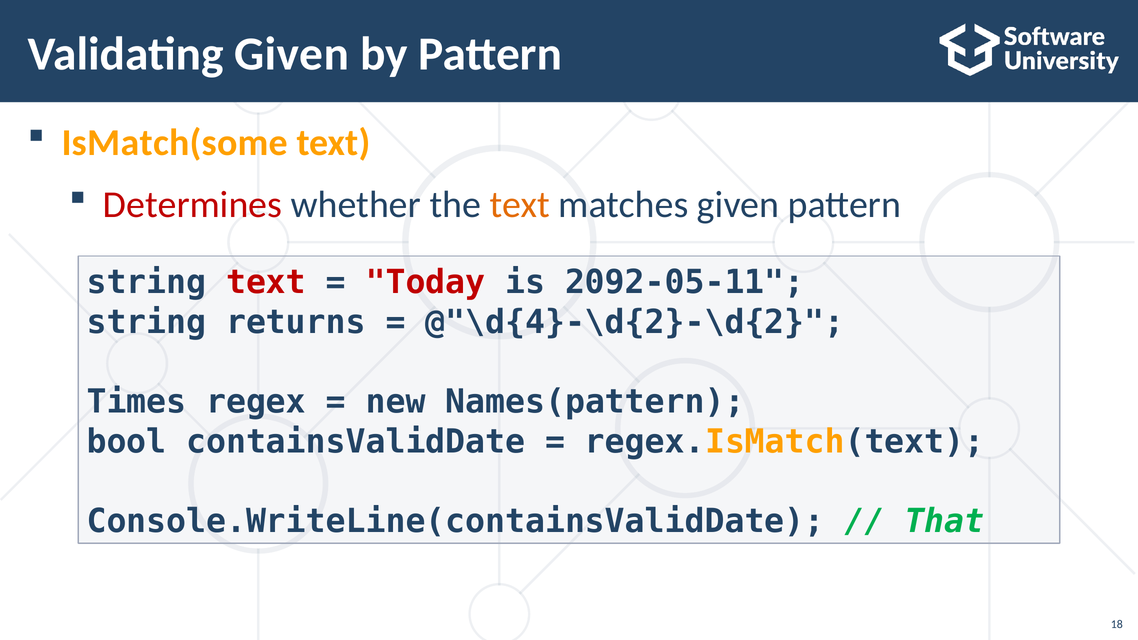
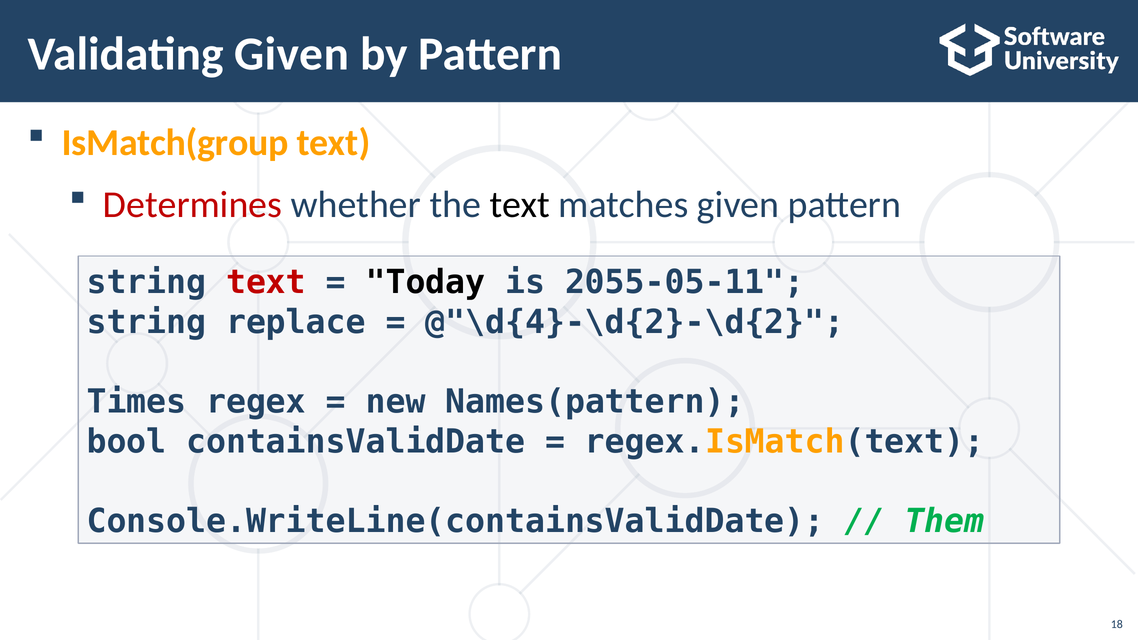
IsMatch(some: IsMatch(some -> IsMatch(group
text at (520, 205) colour: orange -> black
Today colour: red -> black
2092-05-11: 2092-05-11 -> 2055-05-11
returns: returns -> replace
That: That -> Them
